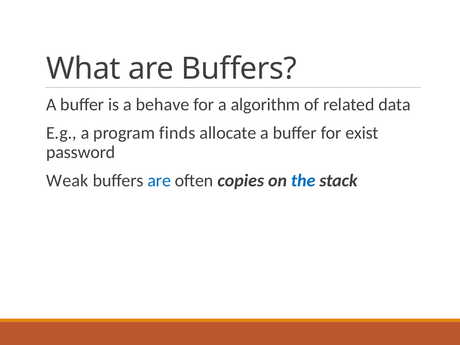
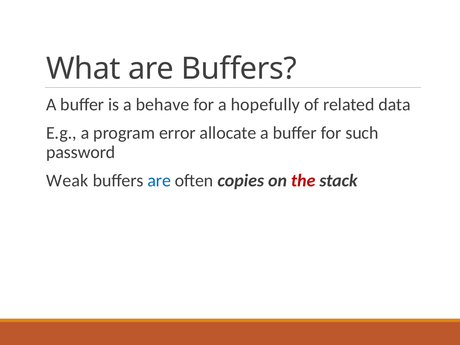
algorithm: algorithm -> hopefully
finds: finds -> error
exist: exist -> such
the colour: blue -> red
